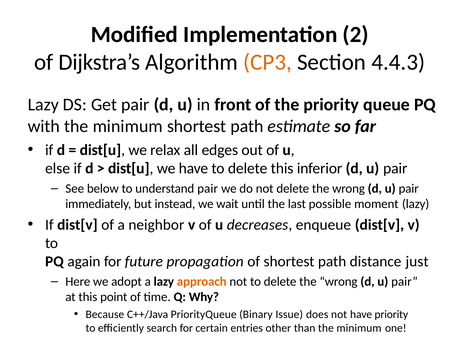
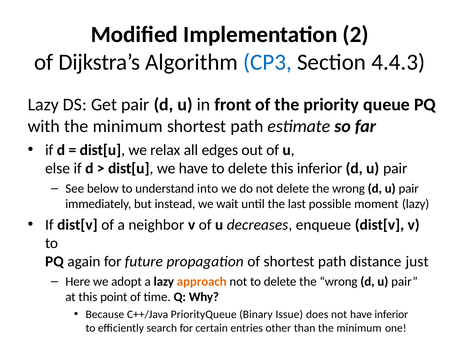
CP3 colour: orange -> blue
understand pair: pair -> into
have priority: priority -> inferior
